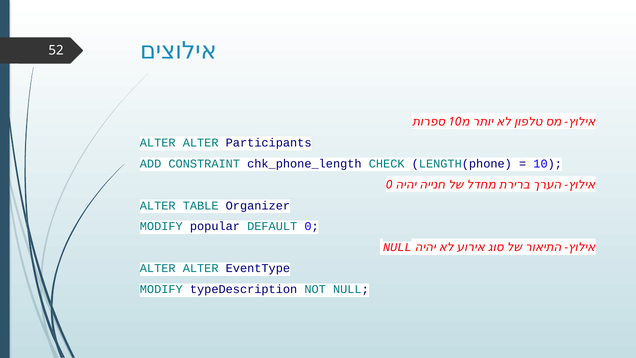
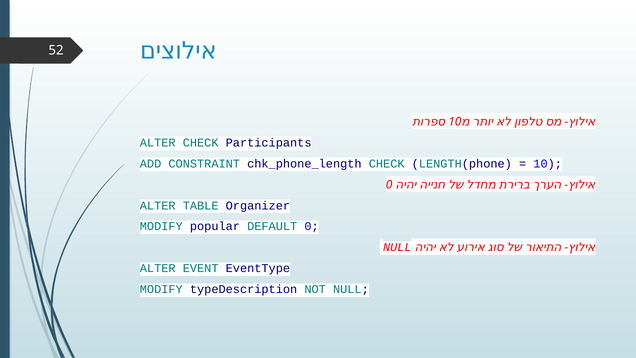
ALTER at (201, 143): ALTER -> CHECK
ALTER at (201, 268): ALTER -> EVENT
